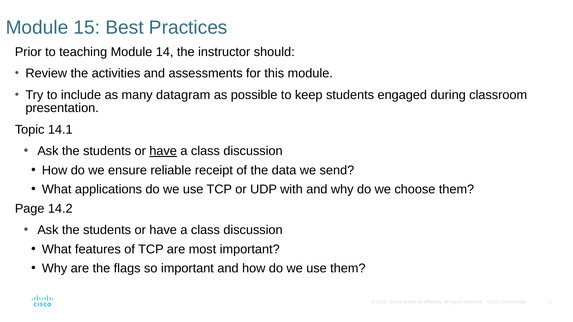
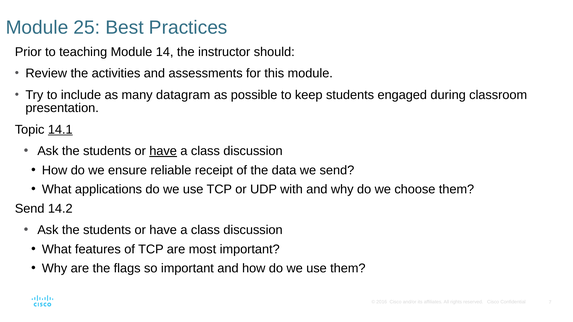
15: 15 -> 25
14.1 underline: none -> present
Page at (30, 209): Page -> Send
